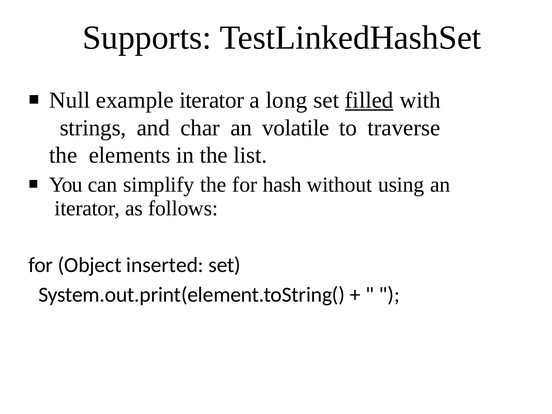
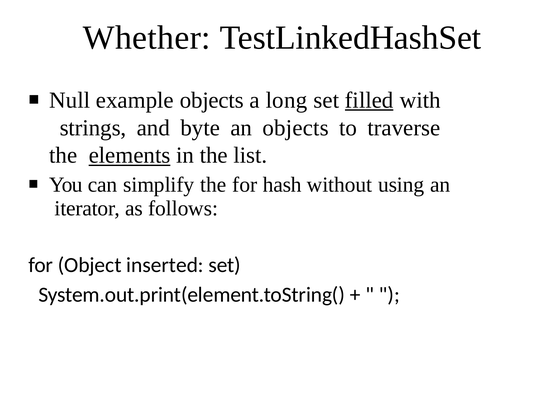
Supports: Supports -> Whether
example iterator: iterator -> objects
char: char -> byte
an volatile: volatile -> objects
elements underline: none -> present
